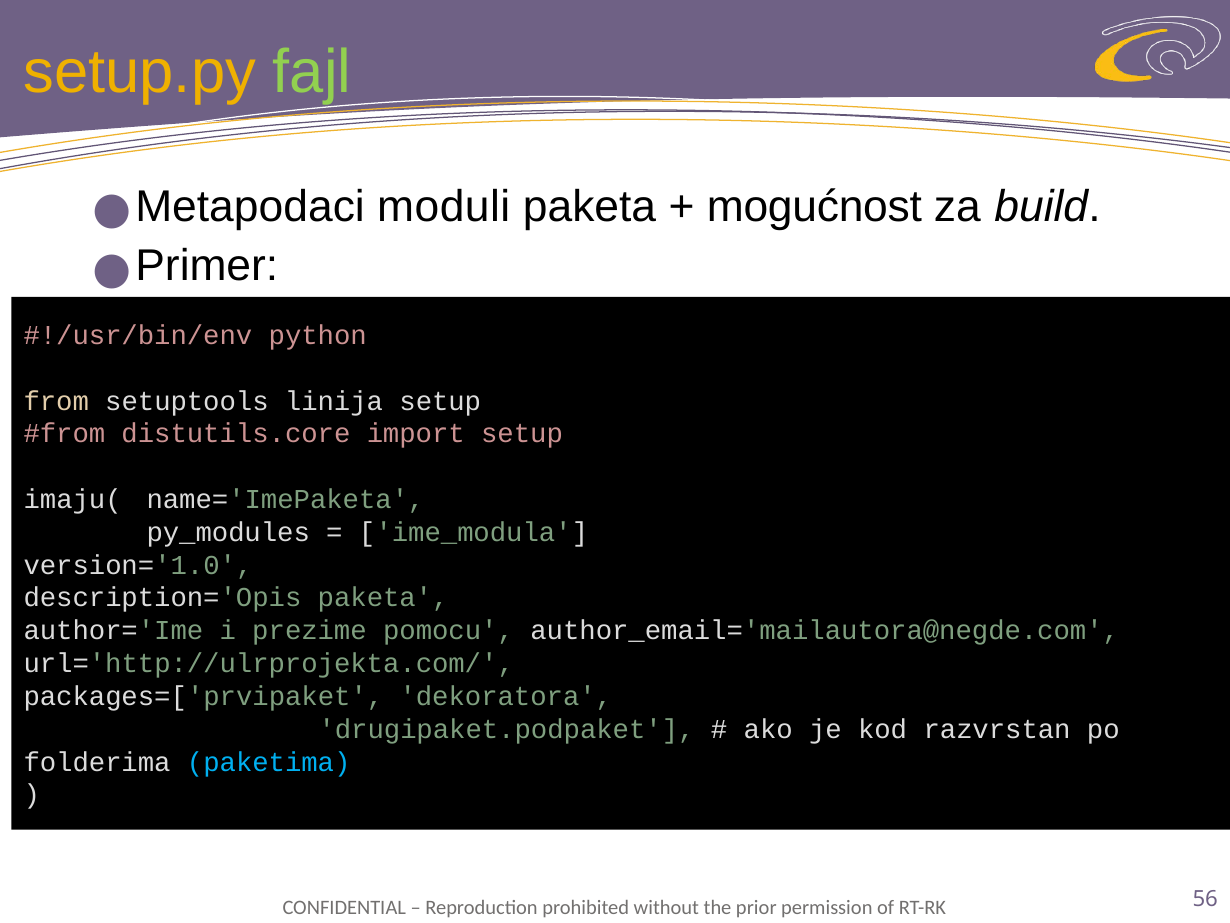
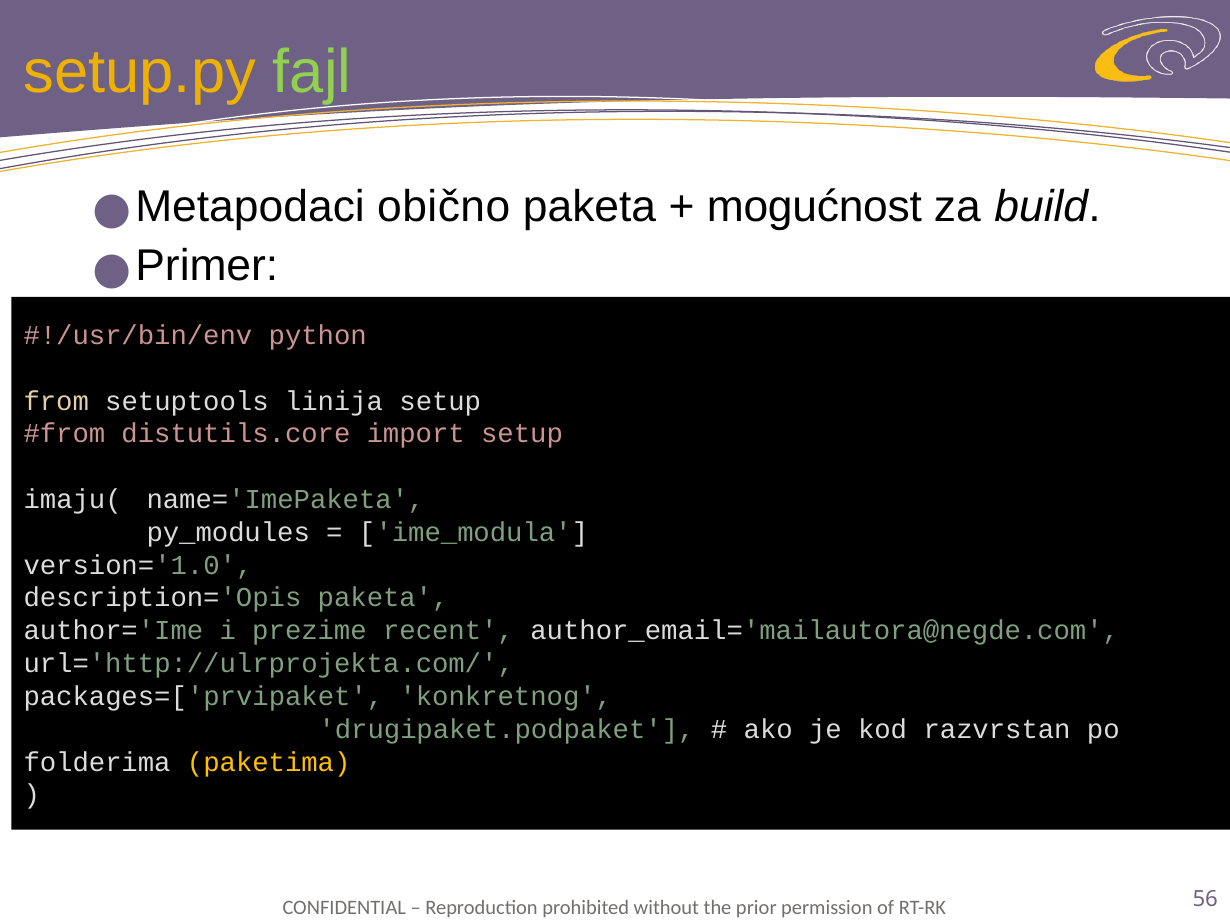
moduli: moduli -> obično
pomocu: pomocu -> recent
dekoratora: dekoratora -> konkretnog
paketima colour: light blue -> yellow
